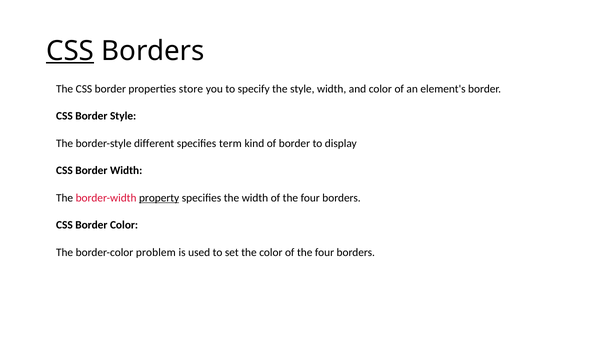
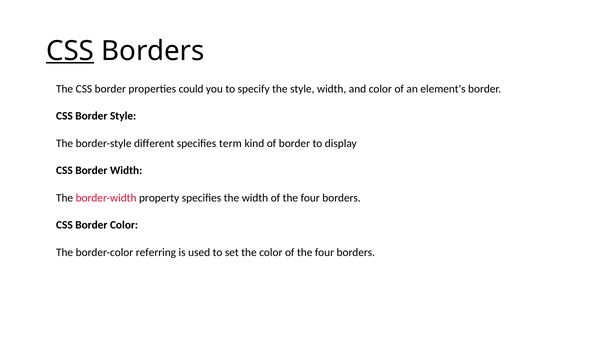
store: store -> could
property underline: present -> none
problem: problem -> referring
